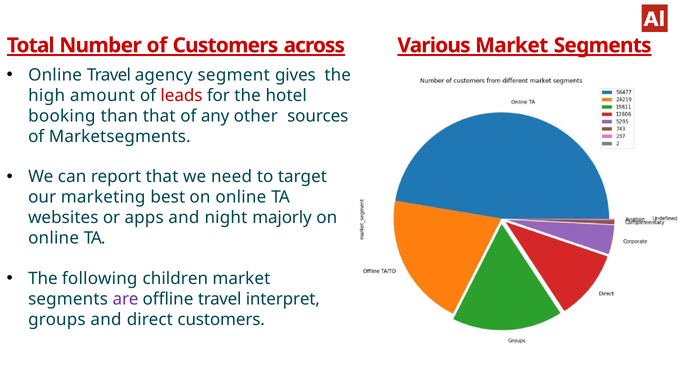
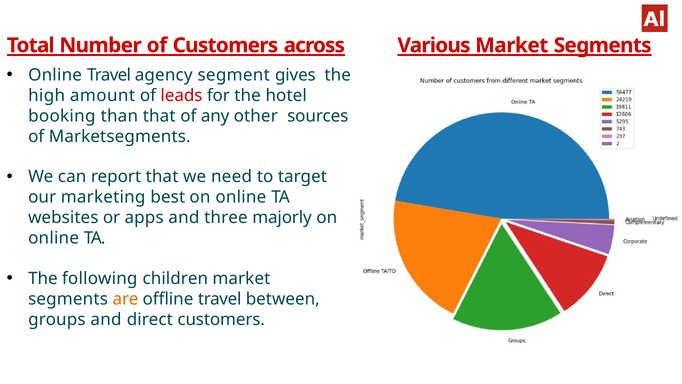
night: night -> three
are colour: purple -> orange
interpret: interpret -> between
